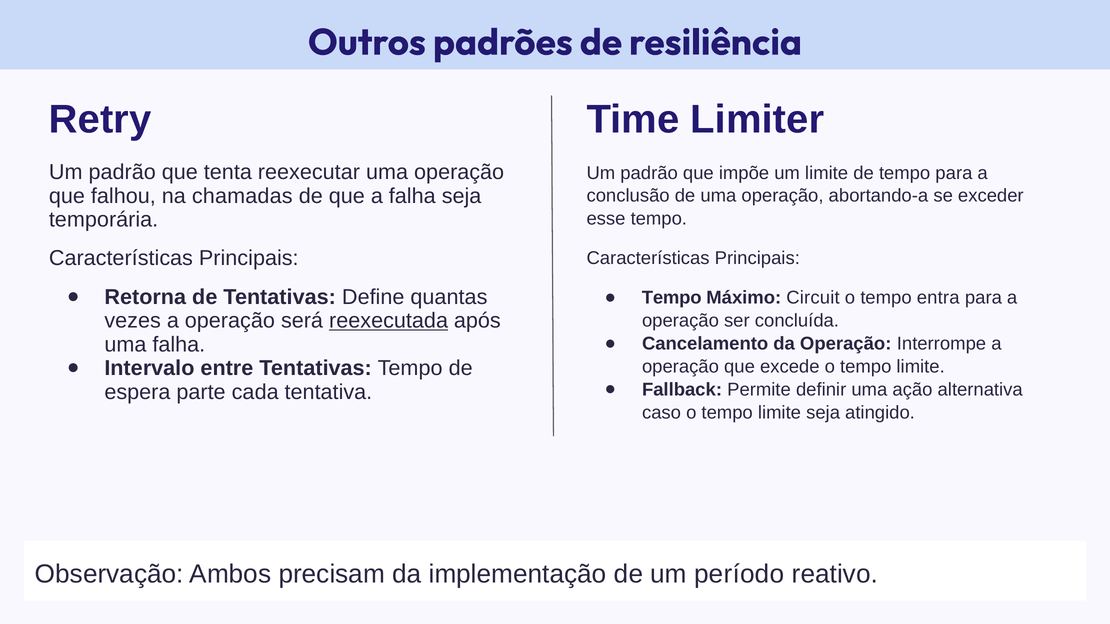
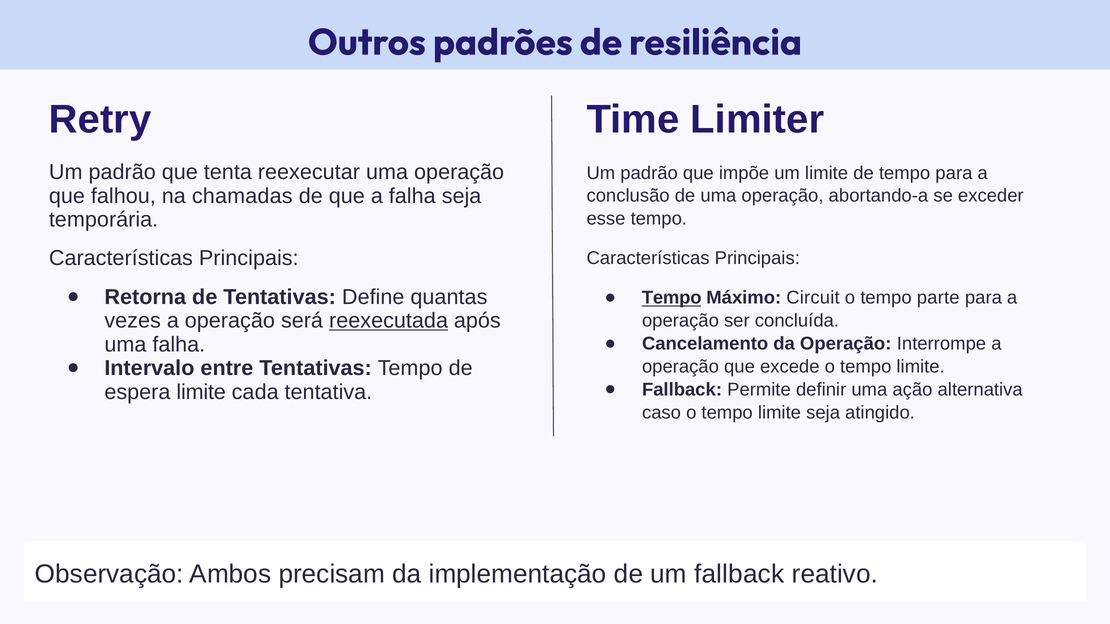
Tempo at (672, 298) underline: none -> present
entra: entra -> parte
espera parte: parte -> limite
um período: período -> fallback
